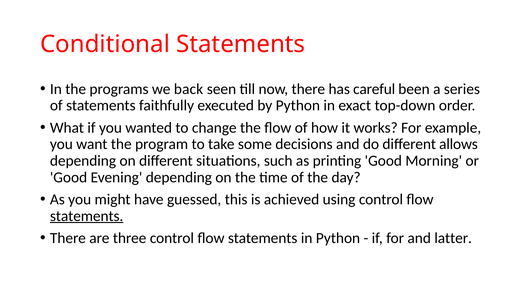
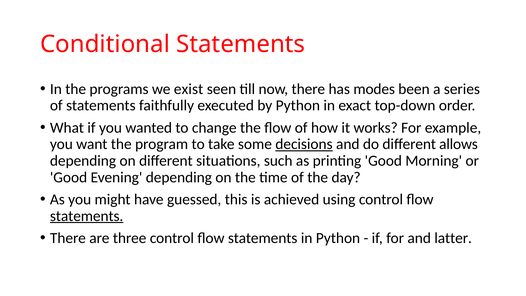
back: back -> exist
careful: careful -> modes
decisions underline: none -> present
